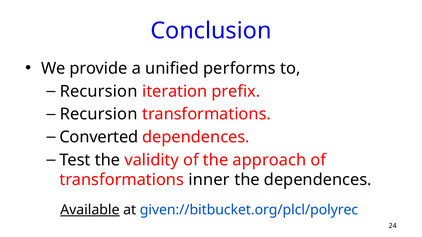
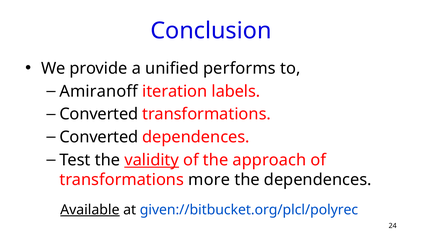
Recursion at (99, 91): Recursion -> Amiranoff
prefix: prefix -> labels
Recursion at (99, 114): Recursion -> Converted
validity underline: none -> present
inner: inner -> more
